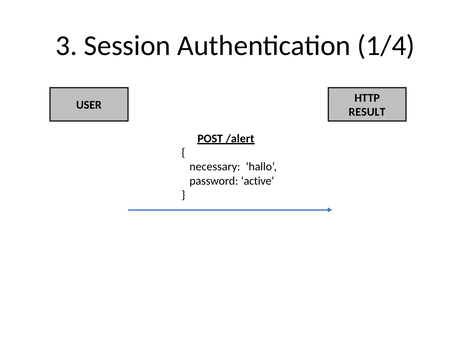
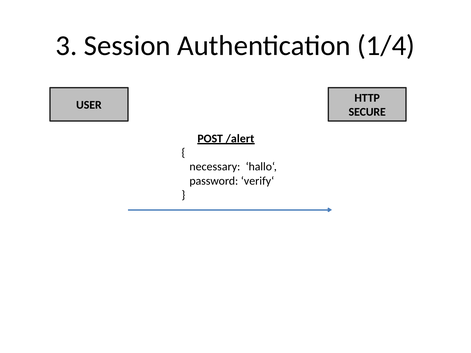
RESULT: RESULT -> SECURE
active‘: active‘ -> verify‘
